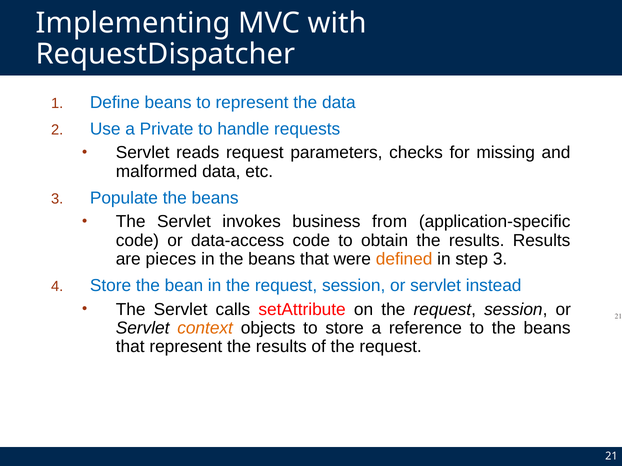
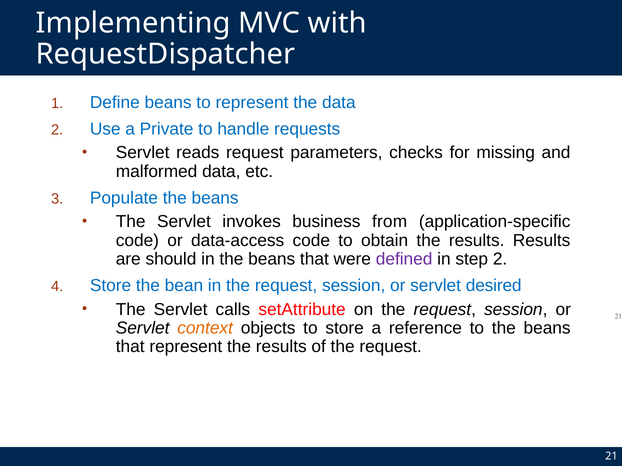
pieces: pieces -> should
defined colour: orange -> purple
step 3: 3 -> 2
instead: instead -> desired
